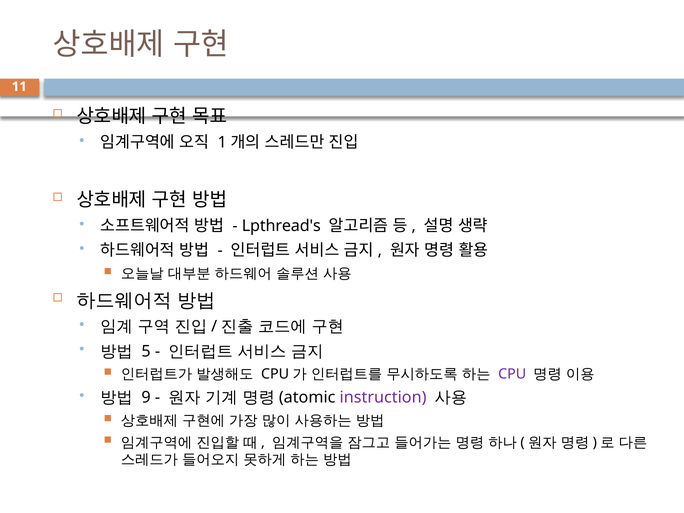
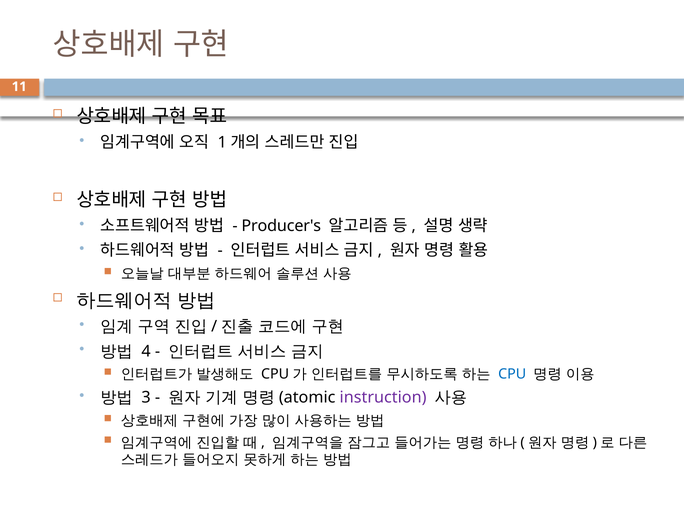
Lpthread's: Lpthread's -> Producer's
5: 5 -> 4
CPU colour: purple -> blue
9: 9 -> 3
